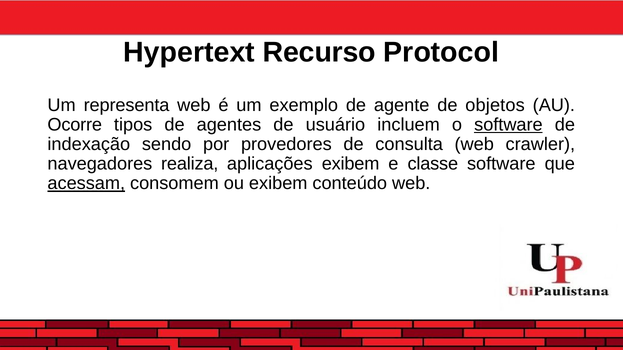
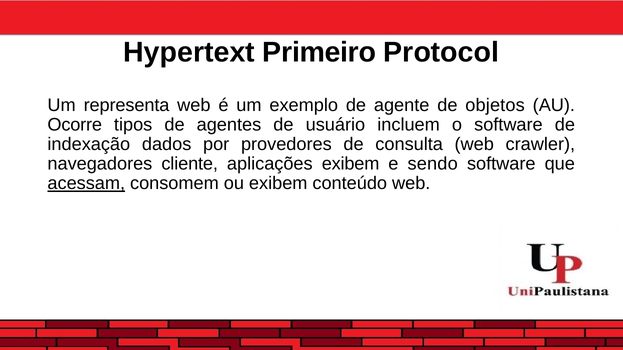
Recurso: Recurso -> Primeiro
software at (508, 125) underline: present -> none
sendo: sendo -> dados
realiza: realiza -> cliente
classe: classe -> sendo
